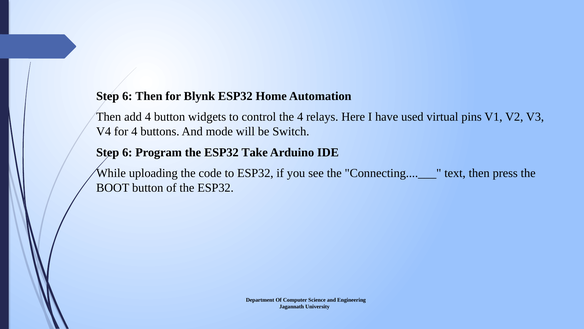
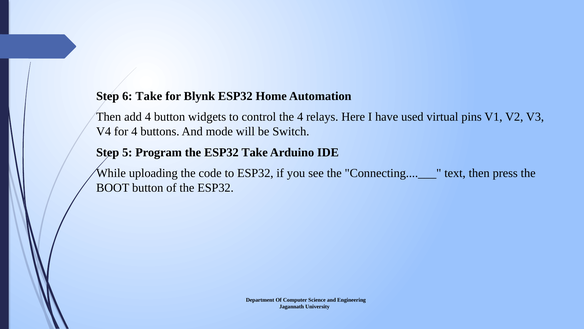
6 Then: Then -> Take
6 at (127, 152): 6 -> 5
